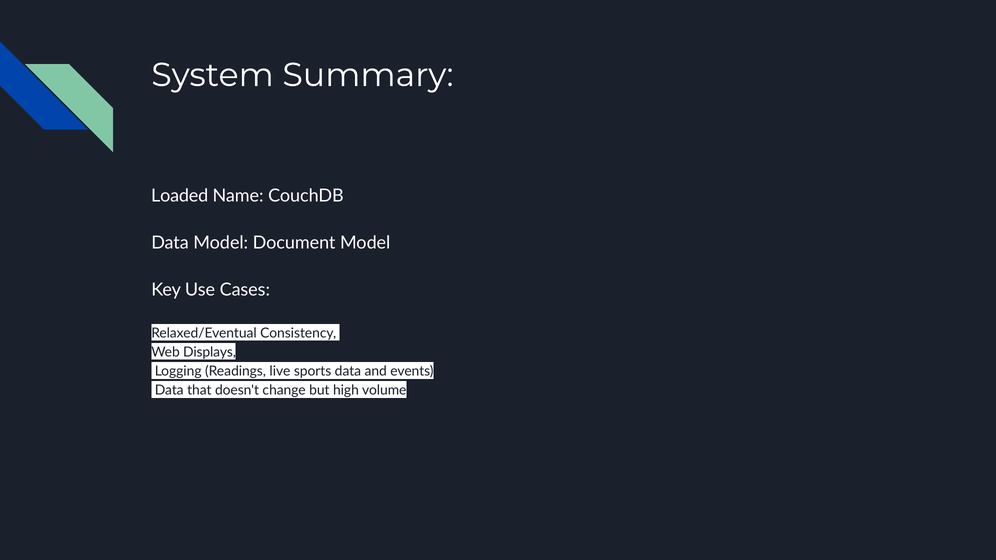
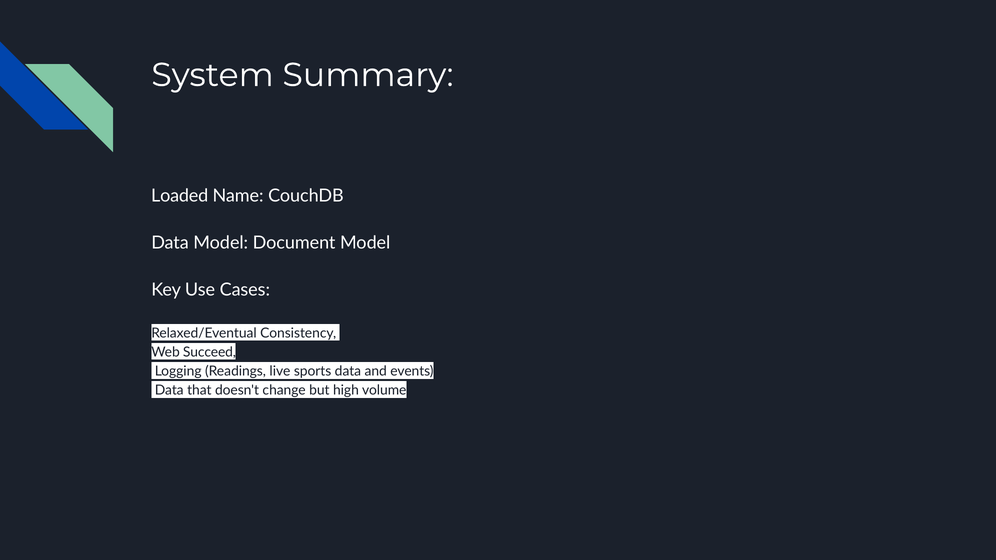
Displays: Displays -> Succeed
